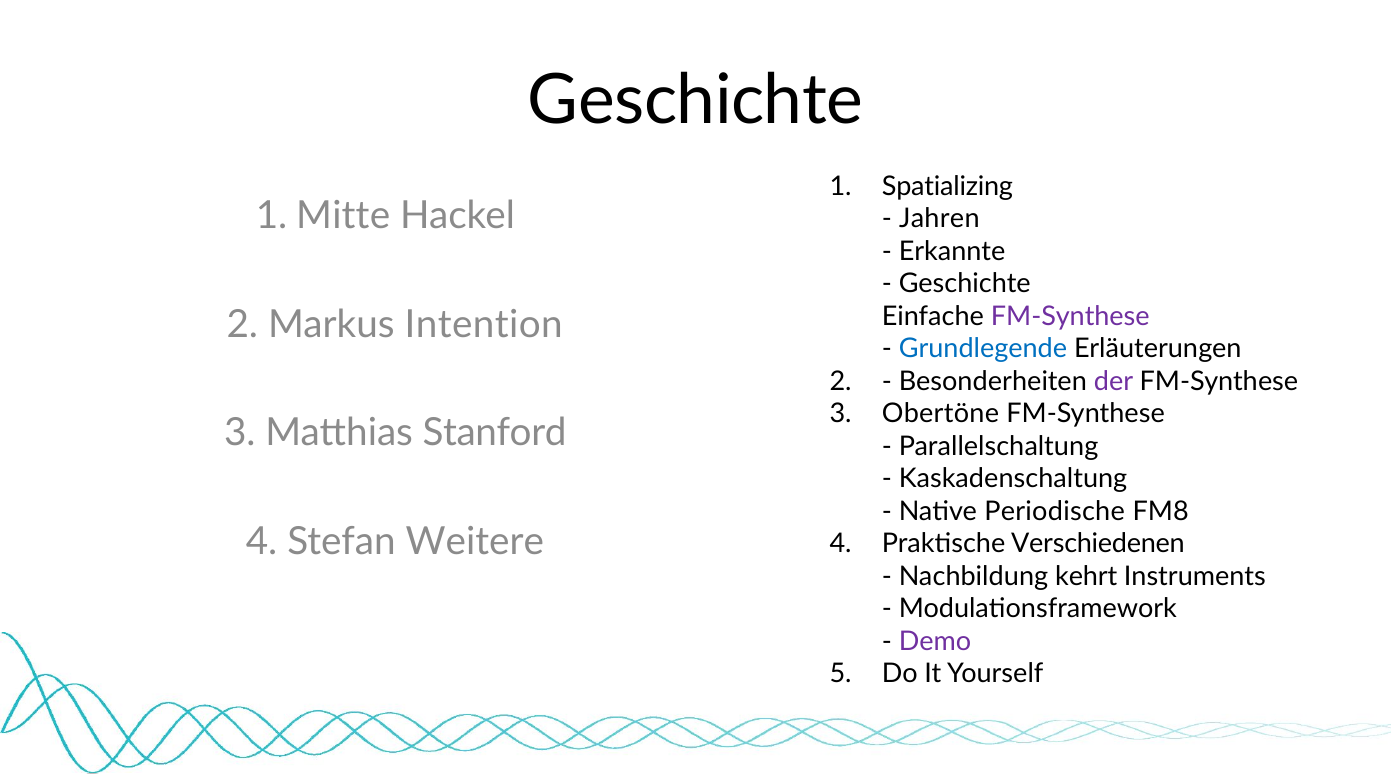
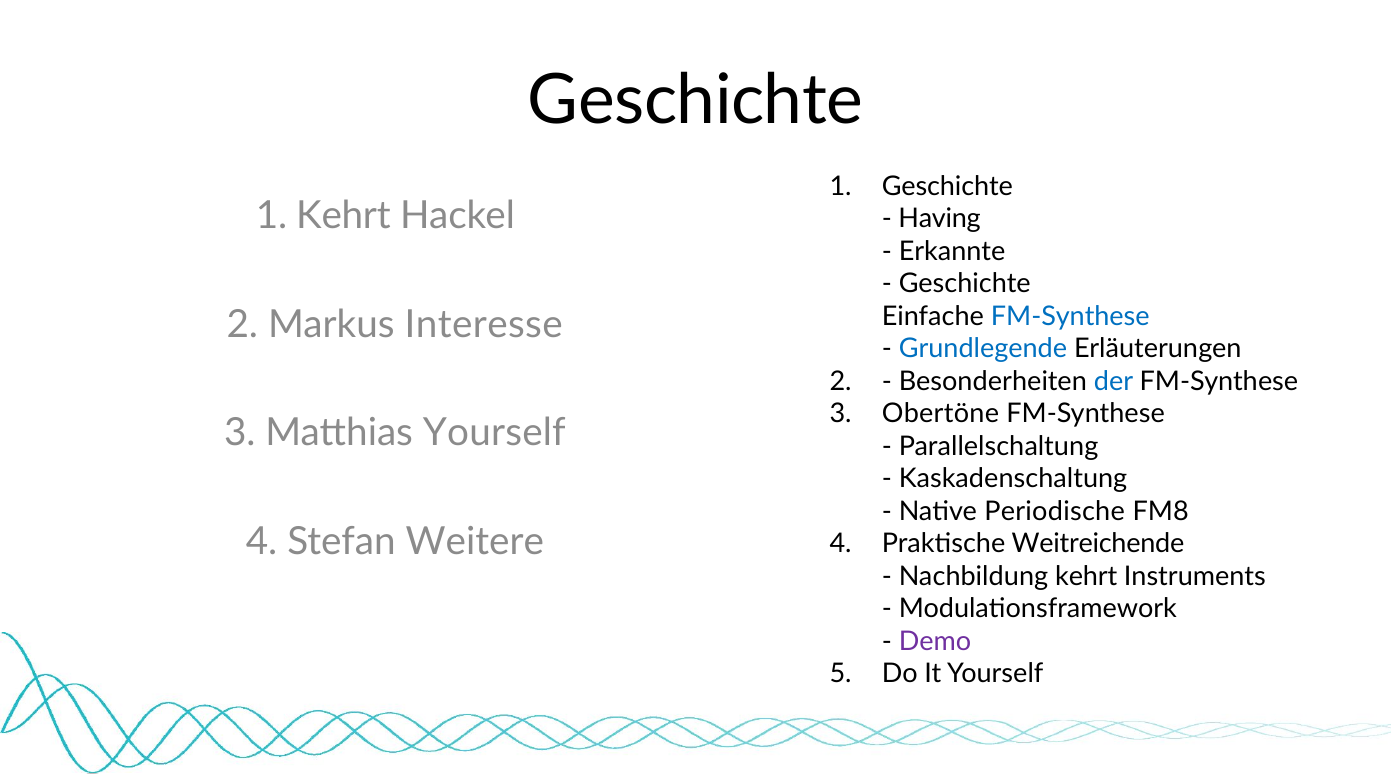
1 Spatializing: Spatializing -> Geschichte
1 Mitte: Mitte -> Kehrt
Jahren: Jahren -> Having
FM-Synthese at (1070, 316) colour: purple -> blue
Intention: Intention -> Interesse
der colour: purple -> blue
Matthias Stanford: Stanford -> Yourself
Verschiedenen: Verschiedenen -> Weitreichende
